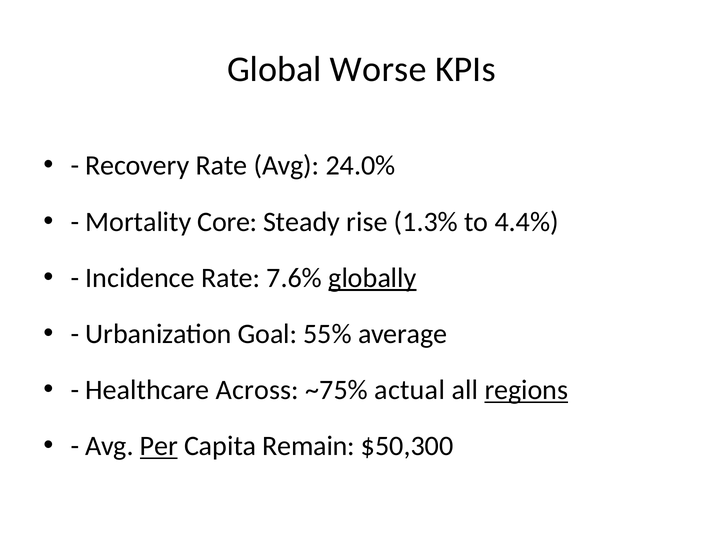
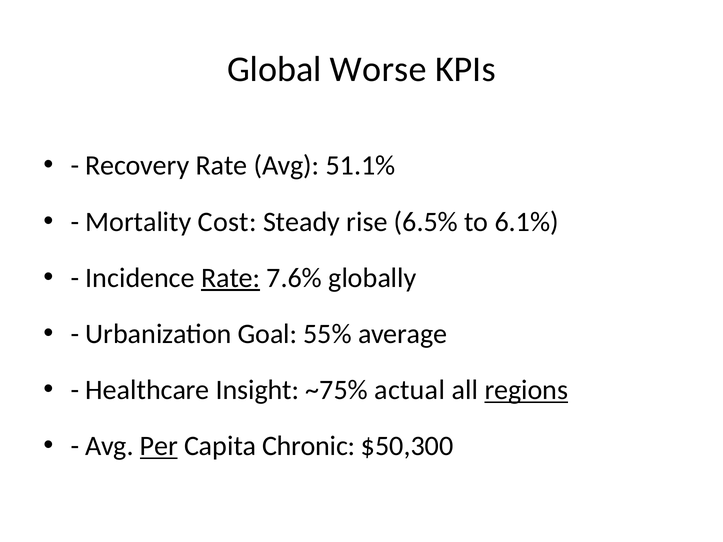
24.0%: 24.0% -> 51.1%
Core: Core -> Cost
1.3%: 1.3% -> 6.5%
4.4%: 4.4% -> 6.1%
Rate at (231, 278) underline: none -> present
globally underline: present -> none
Across: Across -> Insight
Remain: Remain -> Chronic
